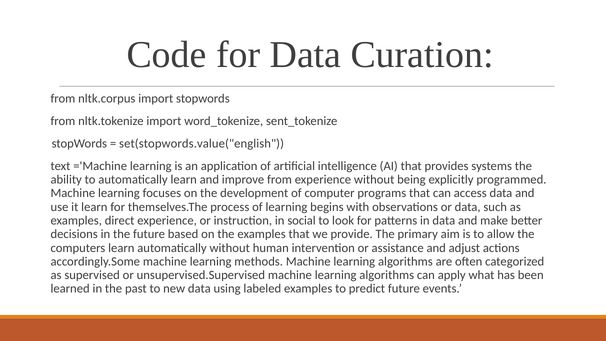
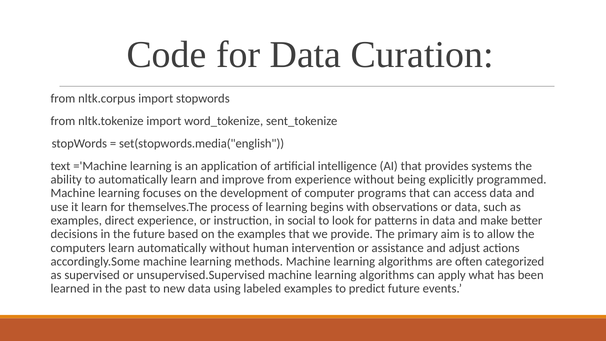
set(stopwords.value("english: set(stopwords.value("english -> set(stopwords.media("english
